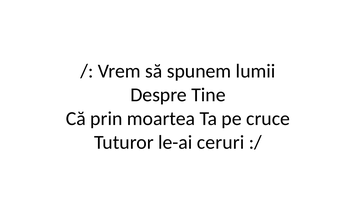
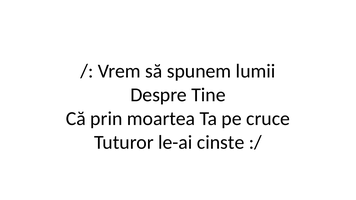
ceruri: ceruri -> cinste
